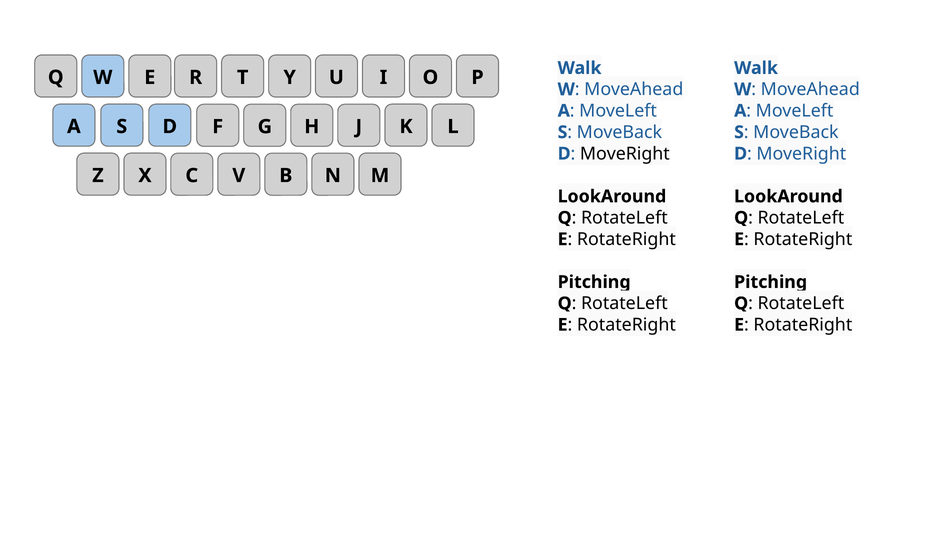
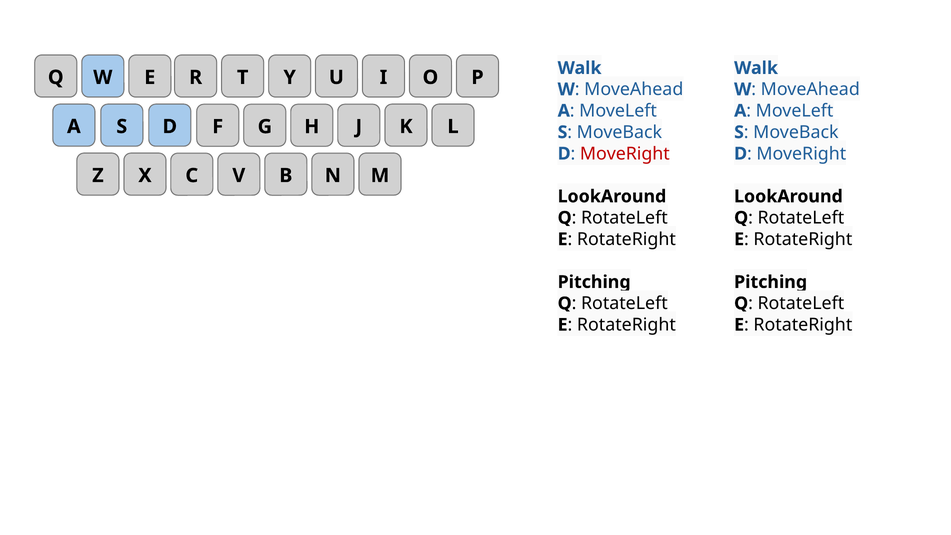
MoveRight at (625, 154) colour: black -> red
